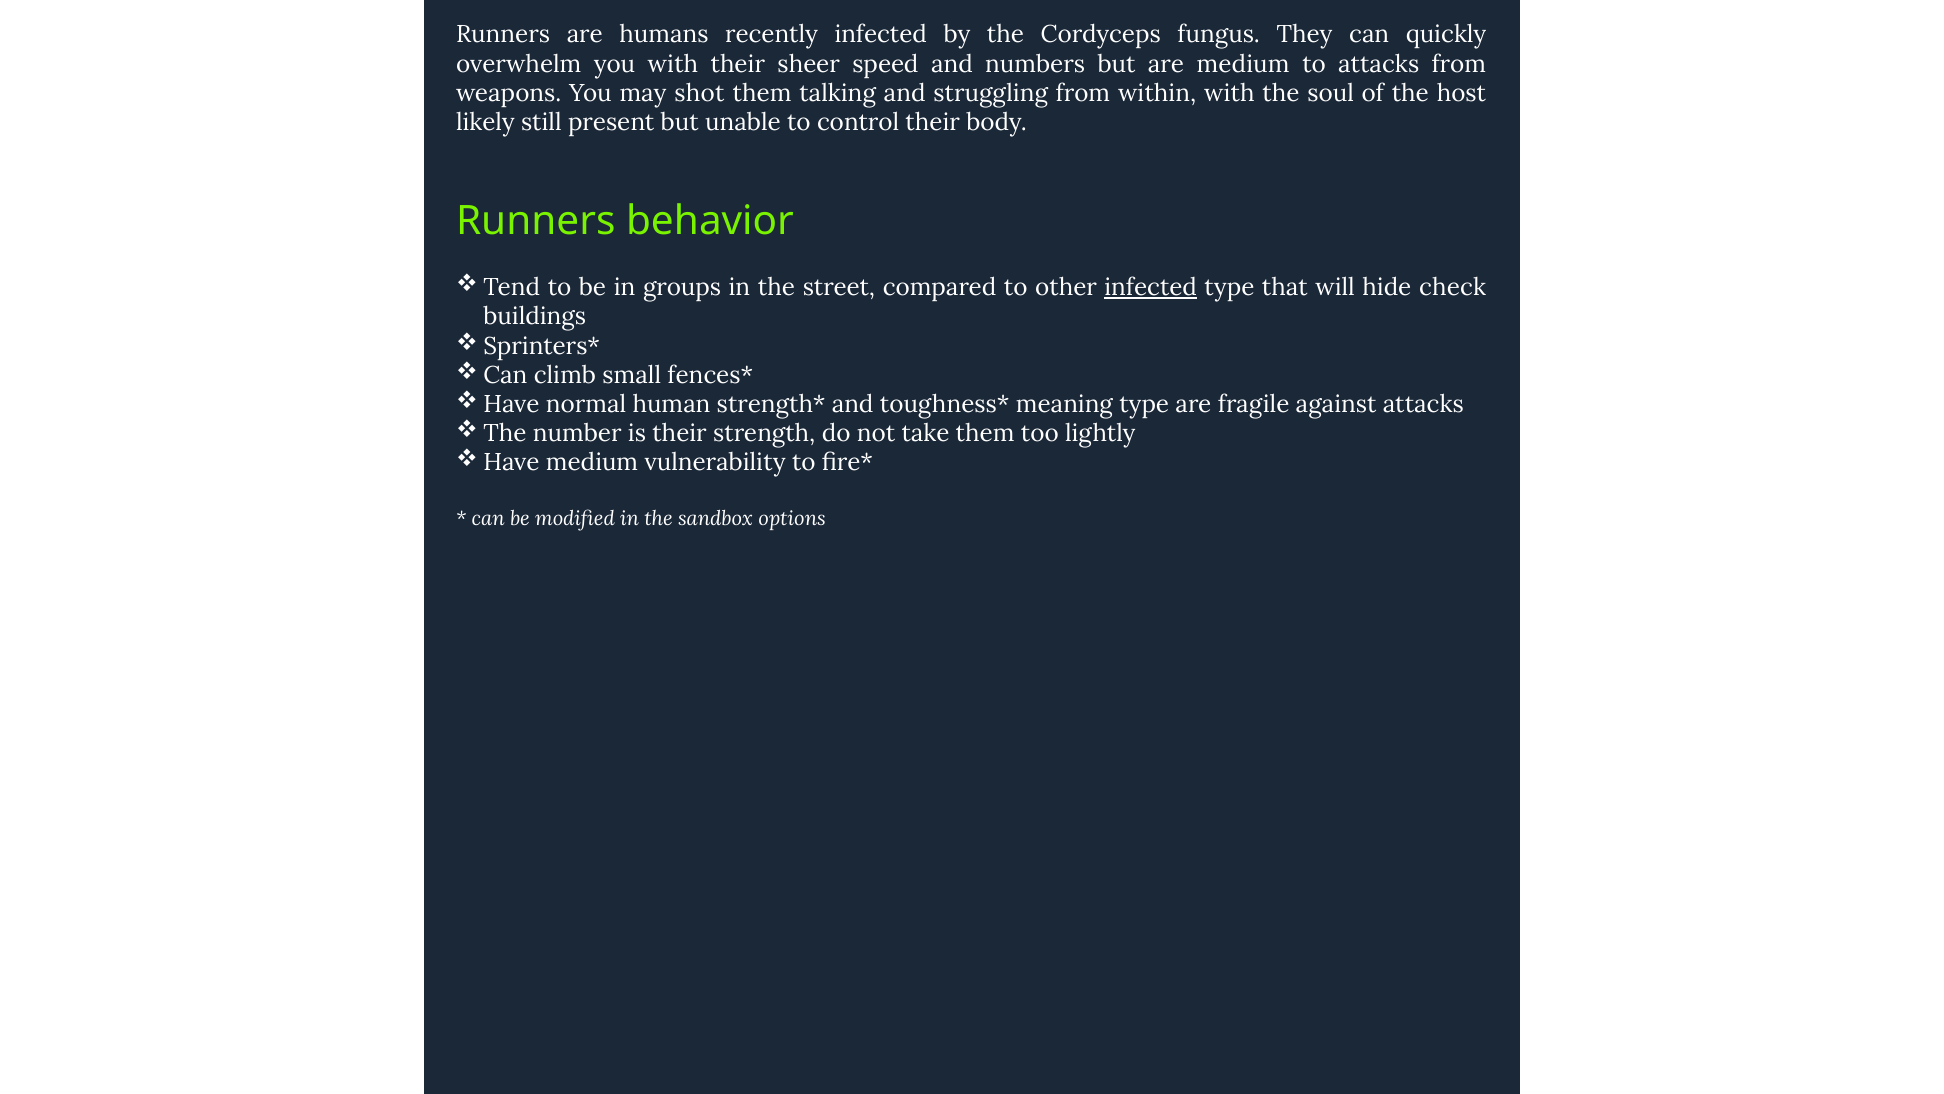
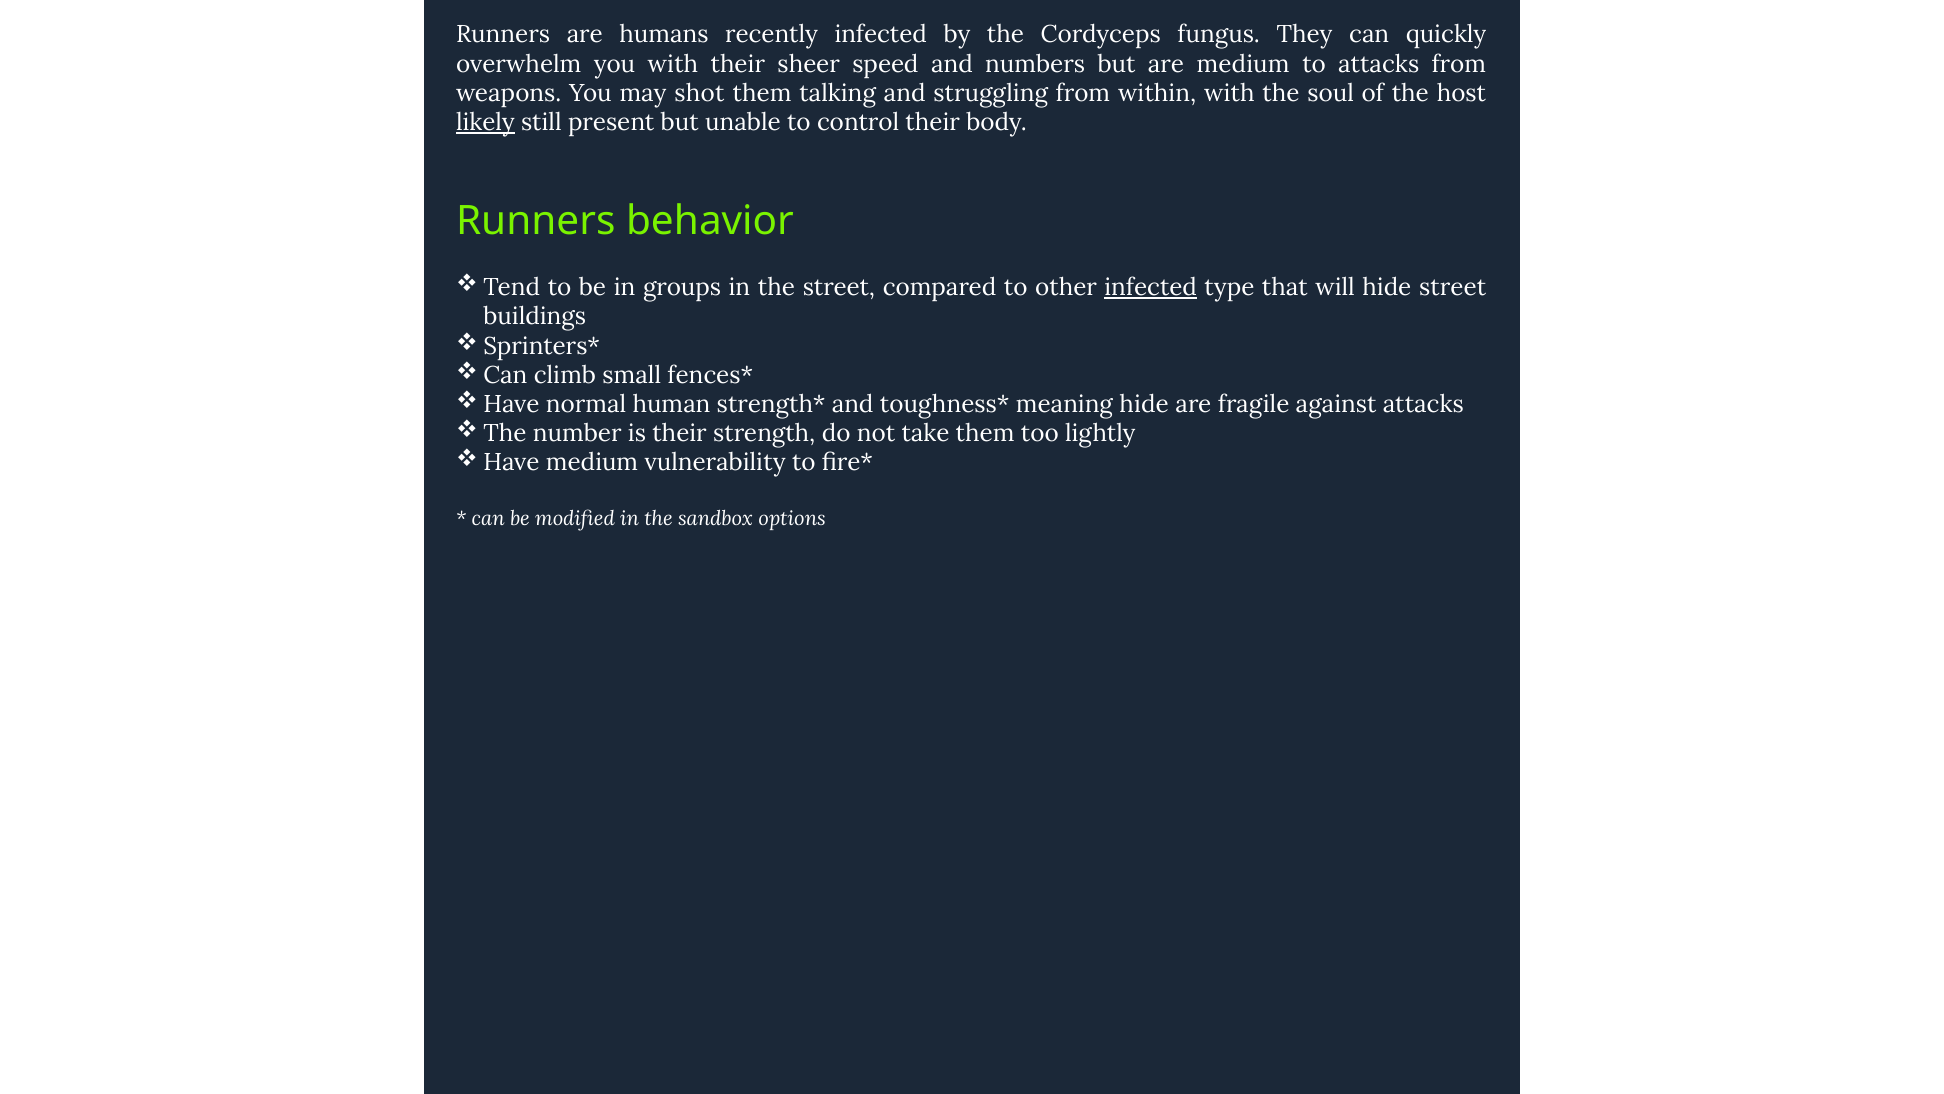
likely underline: none -> present
hide check: check -> street
meaning type: type -> hide
